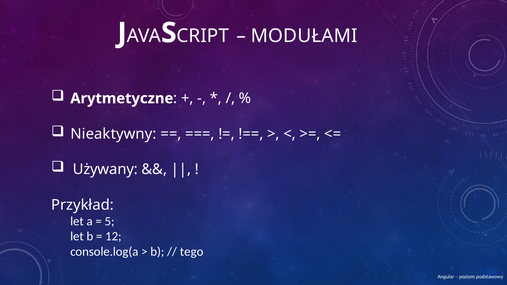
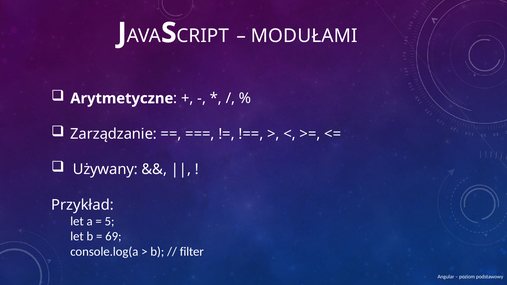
Nieaktywny: Nieaktywny -> Zarządzanie
12: 12 -> 69
tego: tego -> filter
